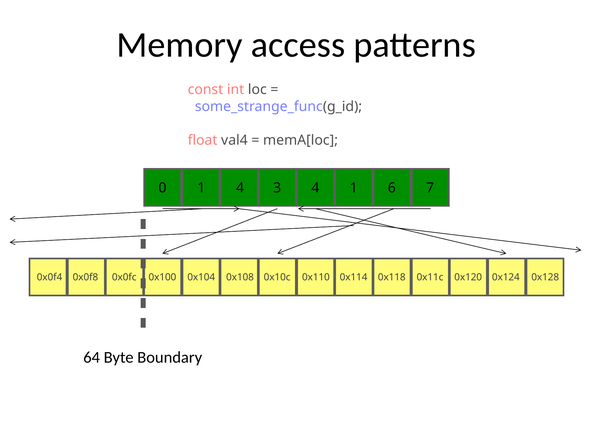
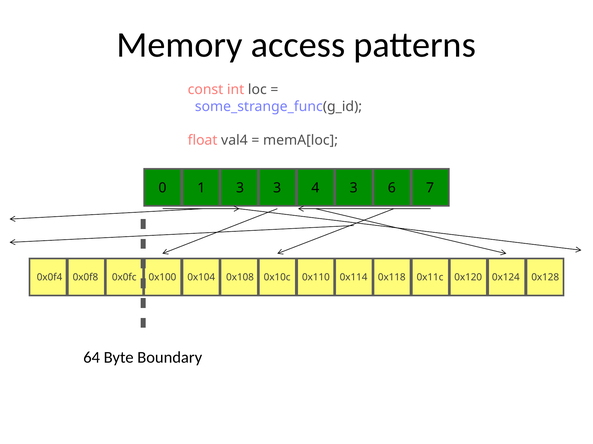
1 4: 4 -> 3
4 1: 1 -> 3
